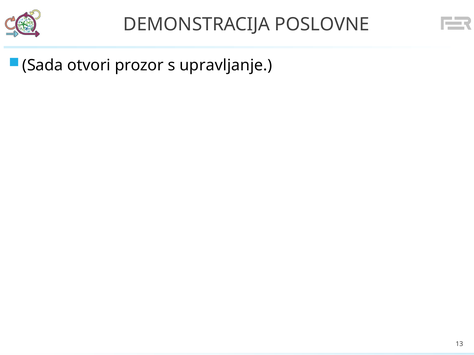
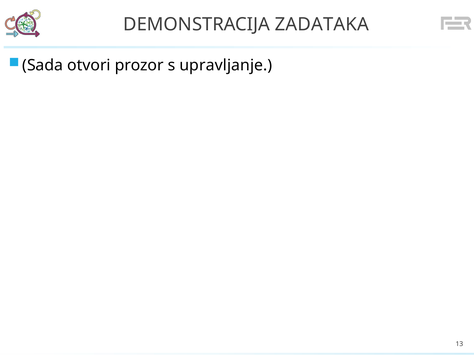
POSLOVNE: POSLOVNE -> ZADATAKA
